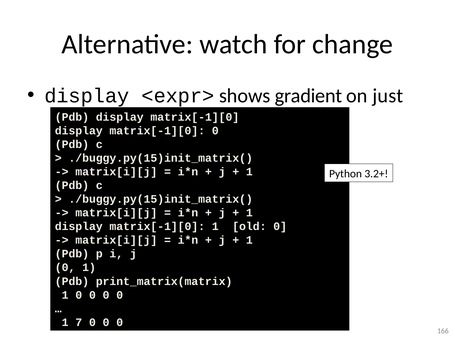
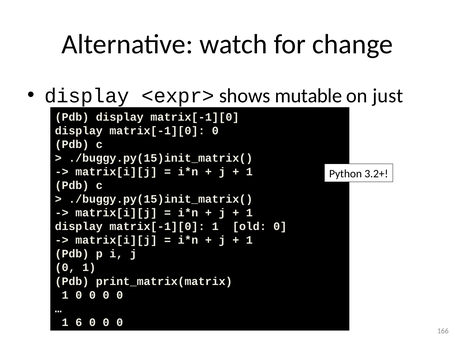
gradient: gradient -> mutable
7: 7 -> 6
